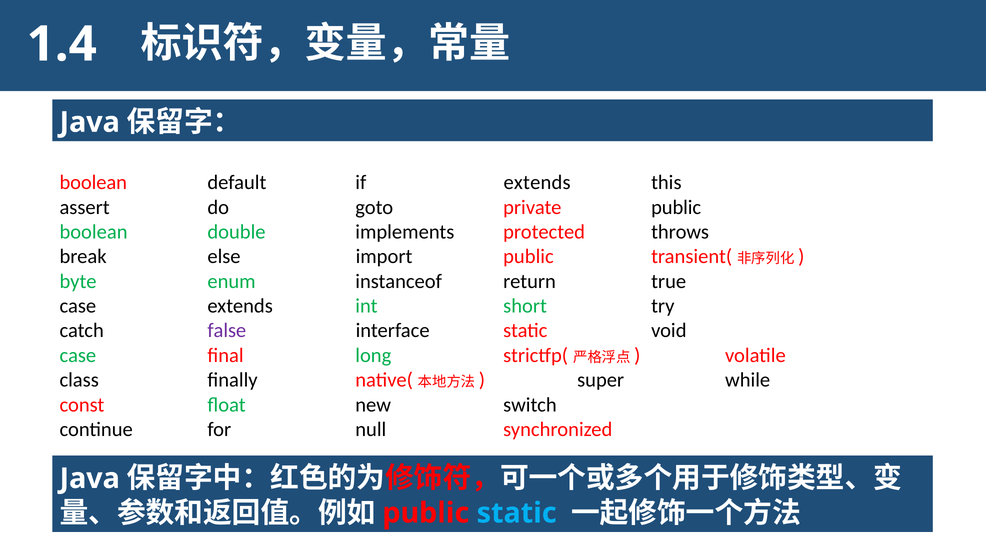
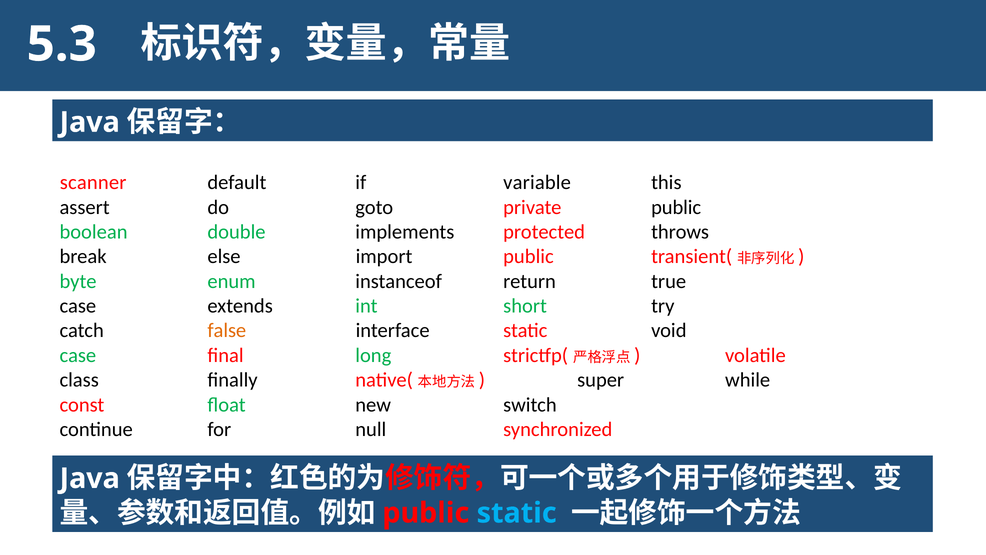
1.4: 1.4 -> 5.3
boolean at (93, 183): boolean -> scanner
if extends: extends -> variable
false colour: purple -> orange
